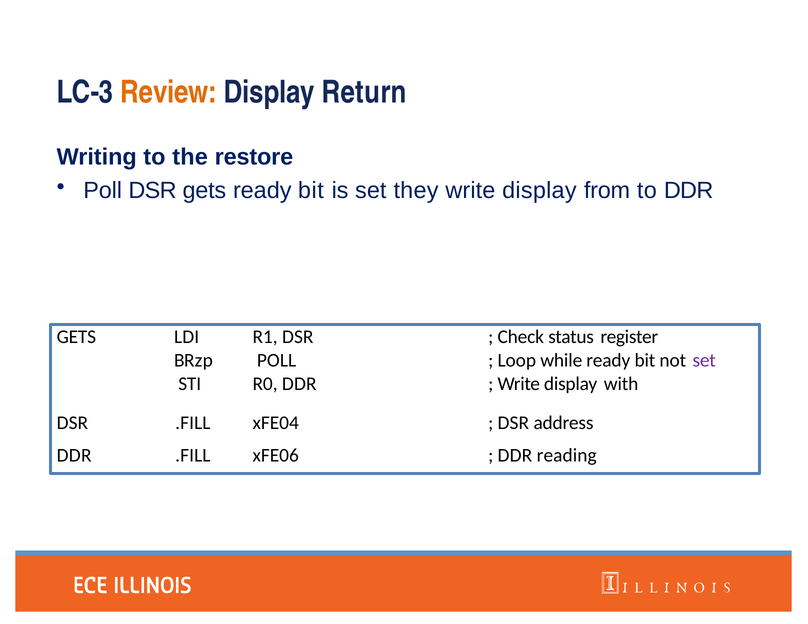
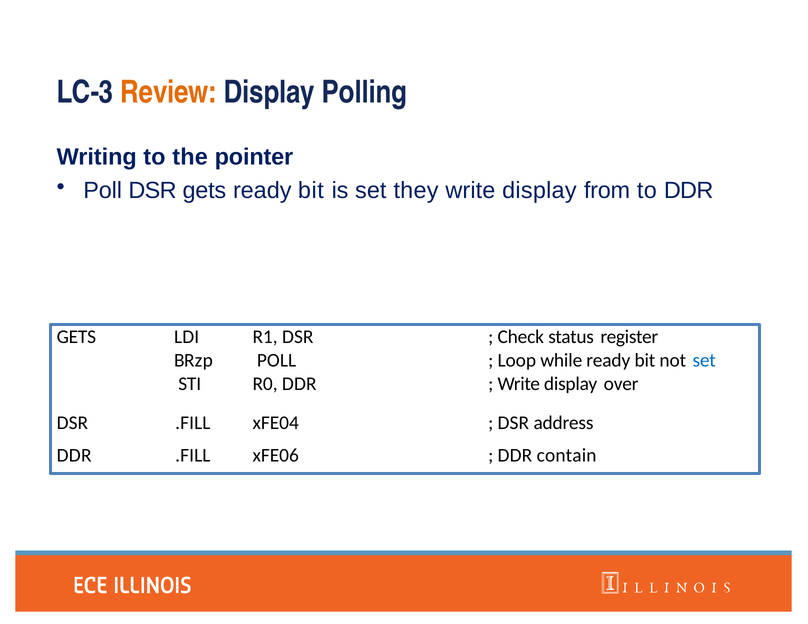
Return: Return -> Polling
restore: restore -> pointer
set at (704, 361) colour: purple -> blue
with: with -> over
reading: reading -> contain
